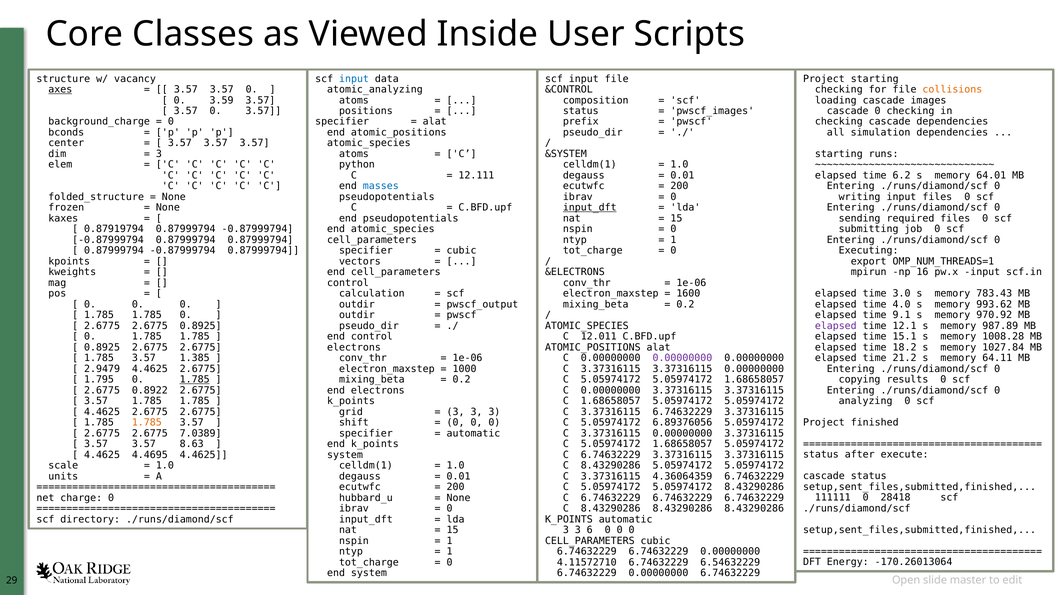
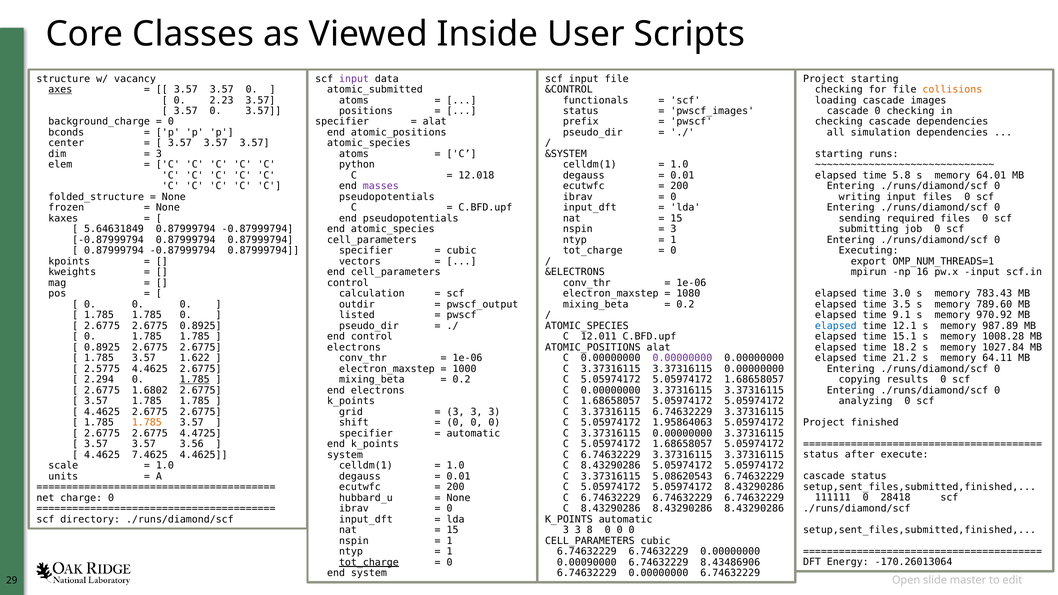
input at (354, 79) colour: blue -> purple
atomic_analyzing: atomic_analyzing -> atomic_submitted
3.59: 3.59 -> 2.23
composition: composition -> functionals
12.111: 12.111 -> 12.018
6.2: 6.2 -> 5.8
masses colour: blue -> purple
input_dft at (590, 208) underline: present -> none
0.87919794: 0.87919794 -> 5.64631849
0 at (673, 229): 0 -> 3
1600: 1600 -> 1080
4.0: 4.0 -> 3.5
993.62: 993.62 -> 789.60
outdir at (357, 315): outdir -> listed
elapsed at (836, 326) colour: purple -> blue
1.385: 1.385 -> 1.622
2.9479: 2.9479 -> 2.5775
1.795: 1.795 -> 2.294
0.8922: 0.8922 -> 1.6802
6.89376056: 6.89376056 -> 1.95864063
7.0389: 7.0389 -> 4.4725
8.63: 8.63 -> 3.56
4.4695: 4.4695 -> 7.4625
4.36064359: 4.36064359 -> 5.08620543
6: 6 -> 8
tot_charge at (369, 562) underline: none -> present
4.11572710: 4.11572710 -> 0.00090000
6.54632229: 6.54632229 -> 8.43486906
